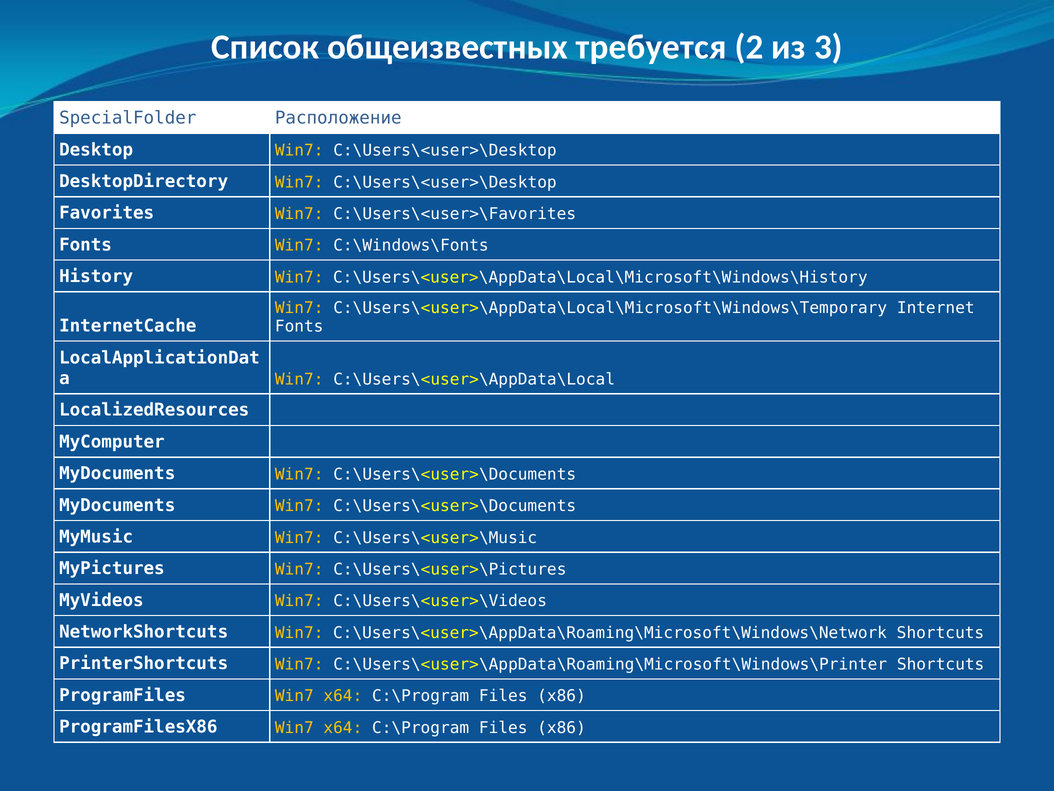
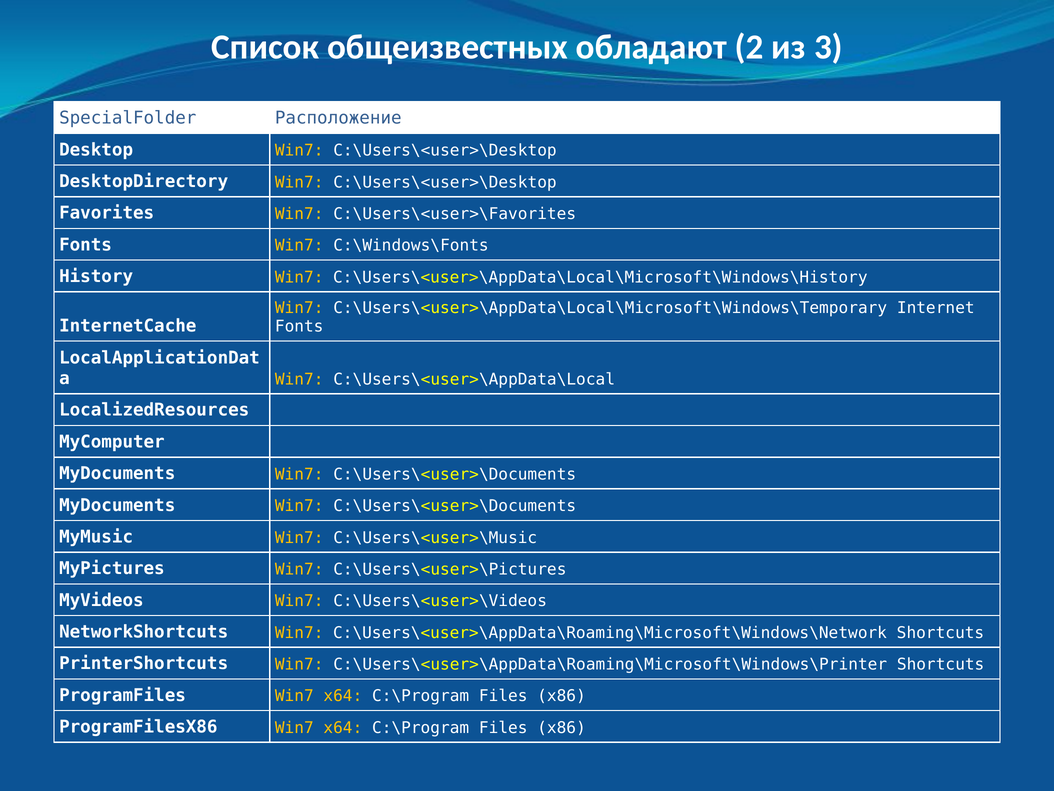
требуется: требуется -> обладают
